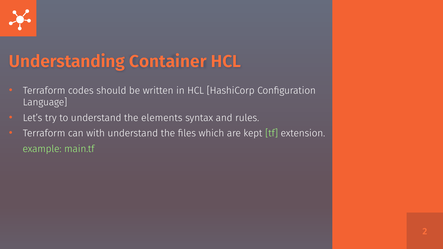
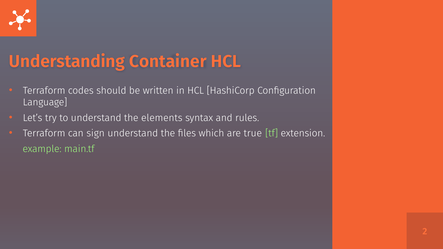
with: with -> sign
kept: kept -> true
